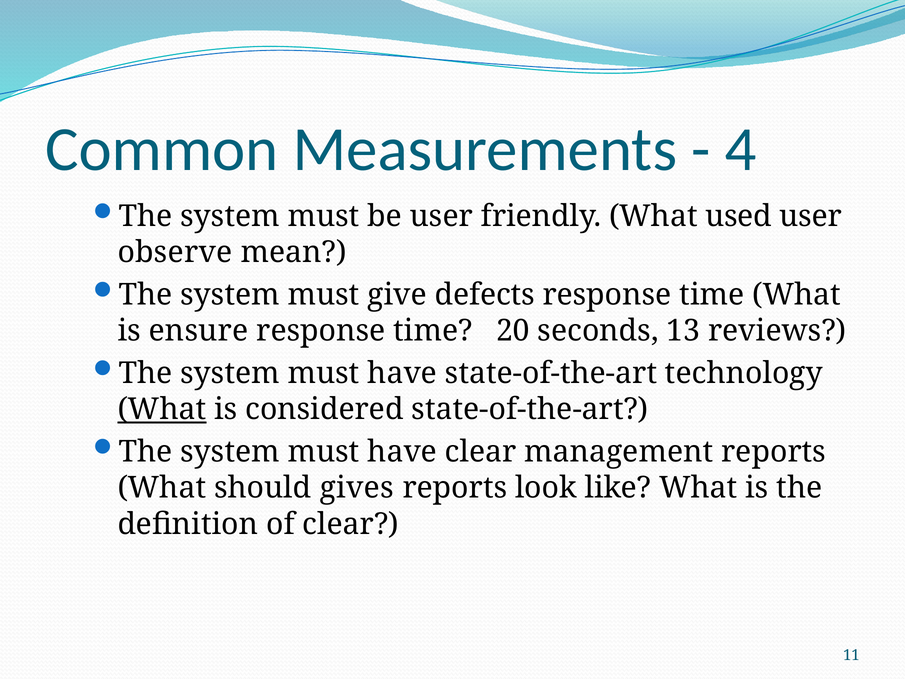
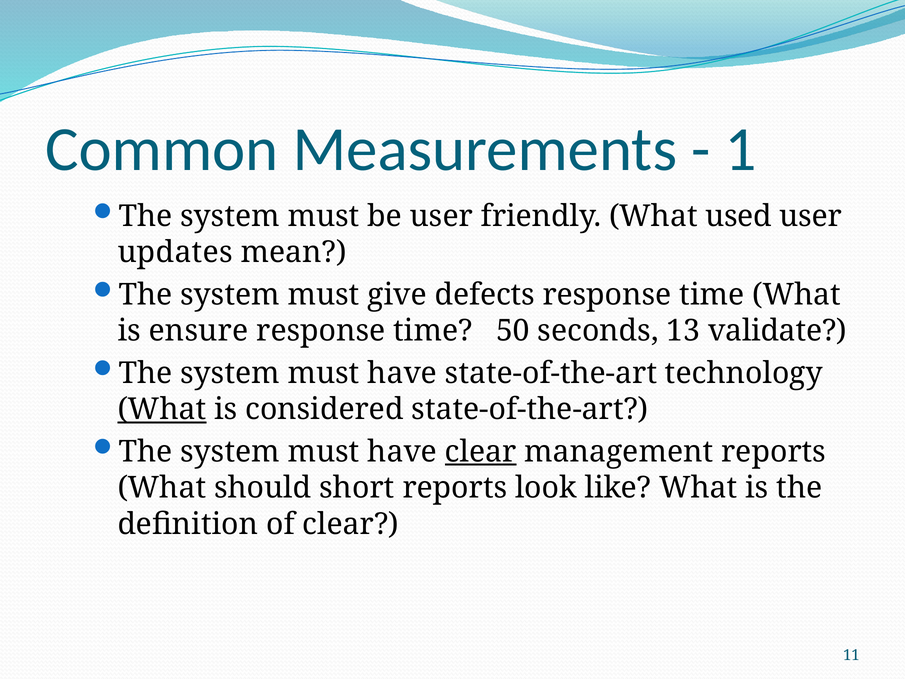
4: 4 -> 1
observe: observe -> updates
20: 20 -> 50
reviews: reviews -> validate
clear at (481, 451) underline: none -> present
gives: gives -> short
